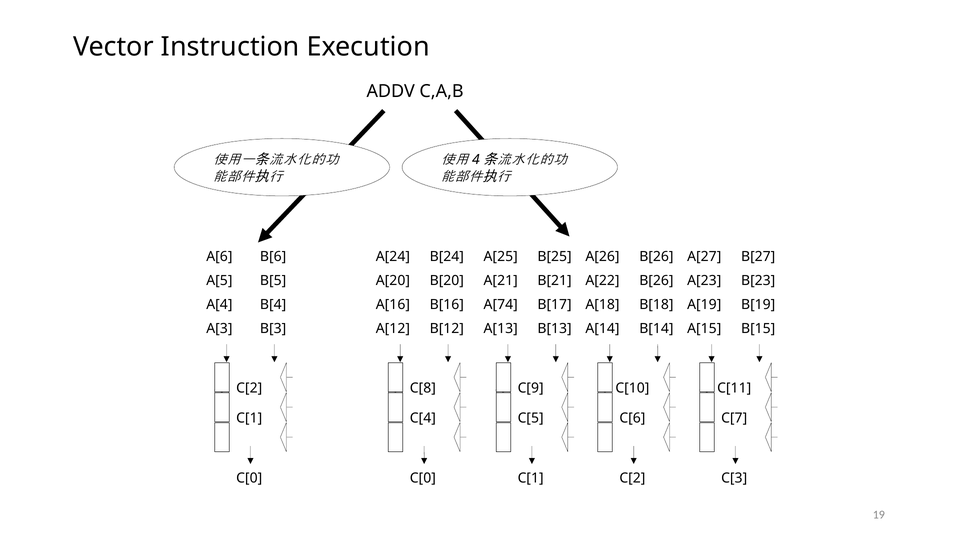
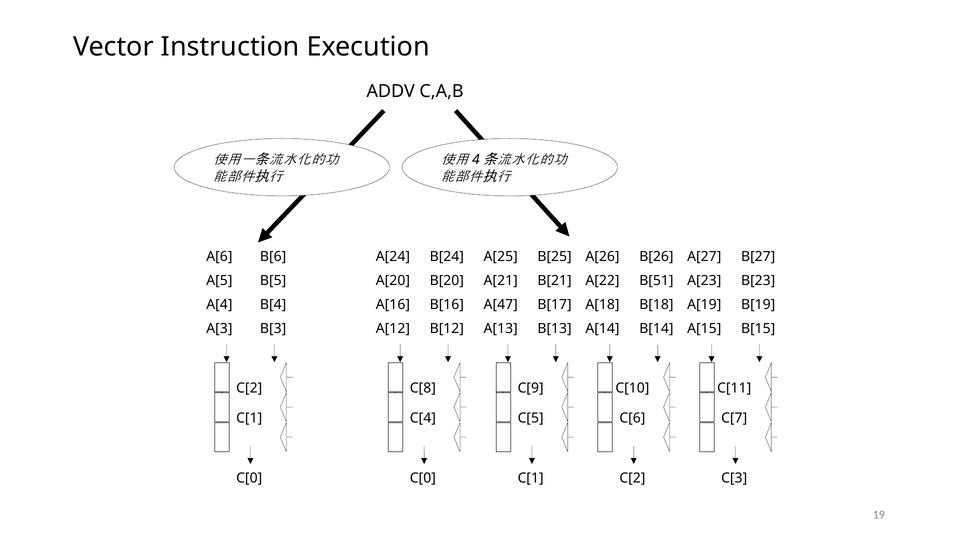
A[22 B[26: B[26 -> B[51
A[74: A[74 -> A[47
